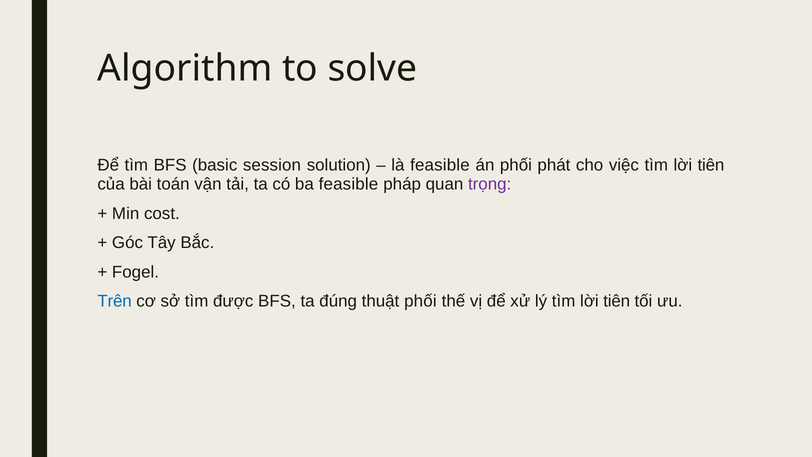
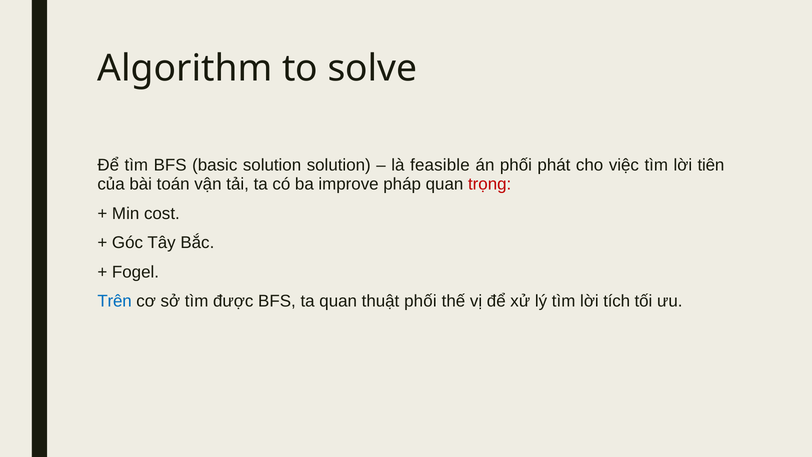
basic session: session -> solution
ba feasible: feasible -> improve
trọng colour: purple -> red
ta đúng: đúng -> quan
lý tìm lời tiên: tiên -> tích
